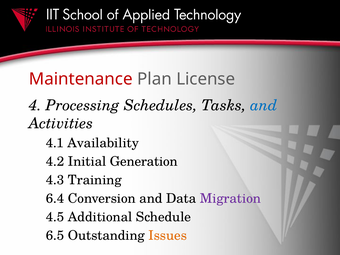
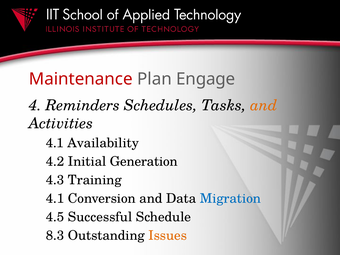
License: License -> Engage
Processing: Processing -> Reminders
and at (264, 105) colour: blue -> orange
6.4 at (55, 199): 6.4 -> 4.1
Migration colour: purple -> blue
Additional: Additional -> Successful
6.5: 6.5 -> 8.3
